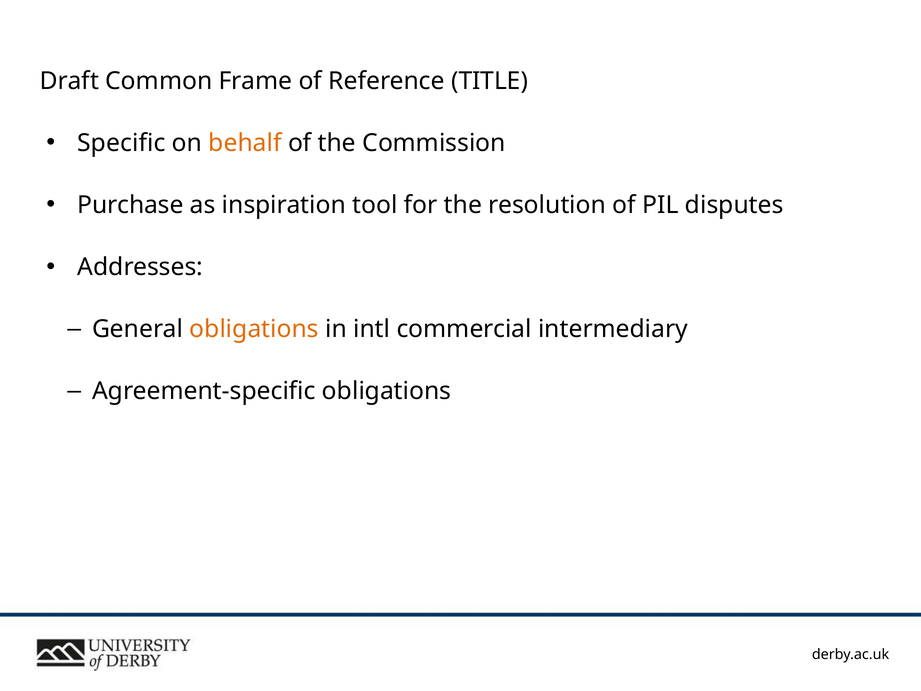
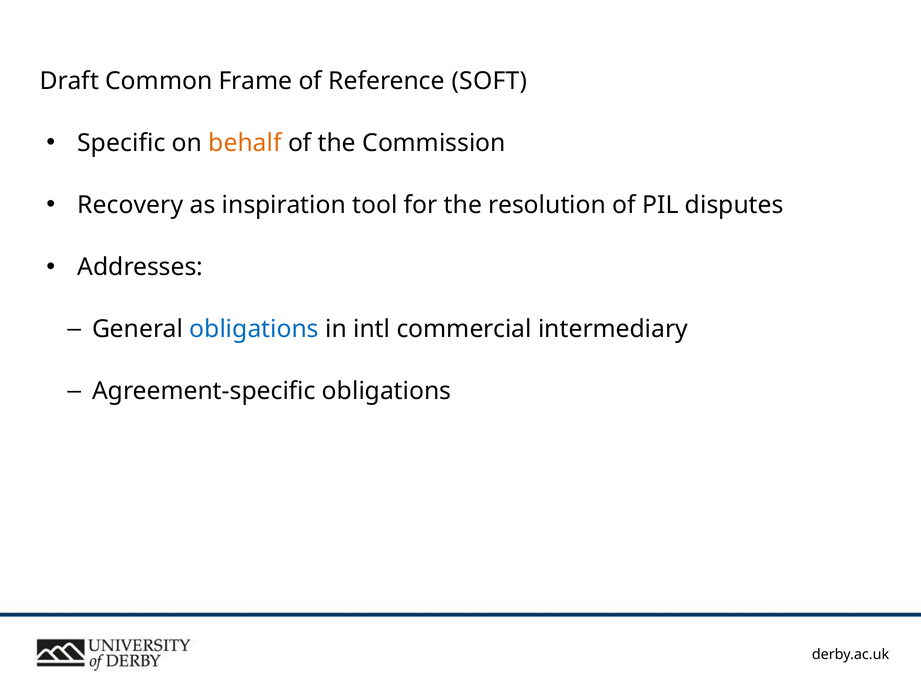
TITLE: TITLE -> SOFT
Purchase: Purchase -> Recovery
obligations at (254, 329) colour: orange -> blue
